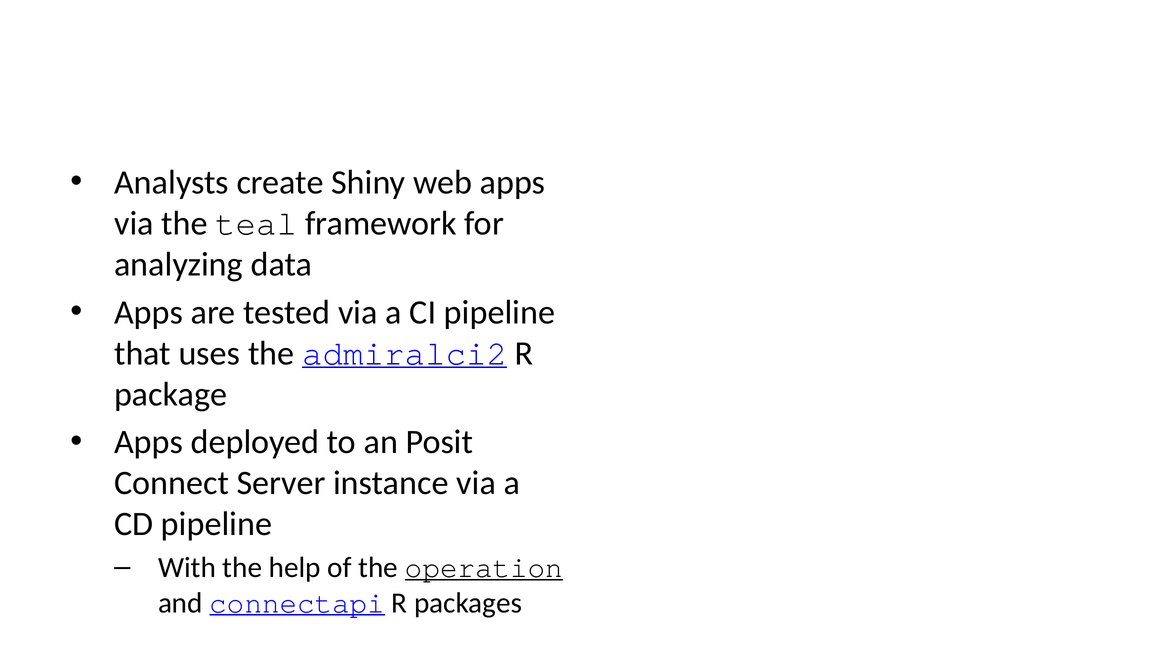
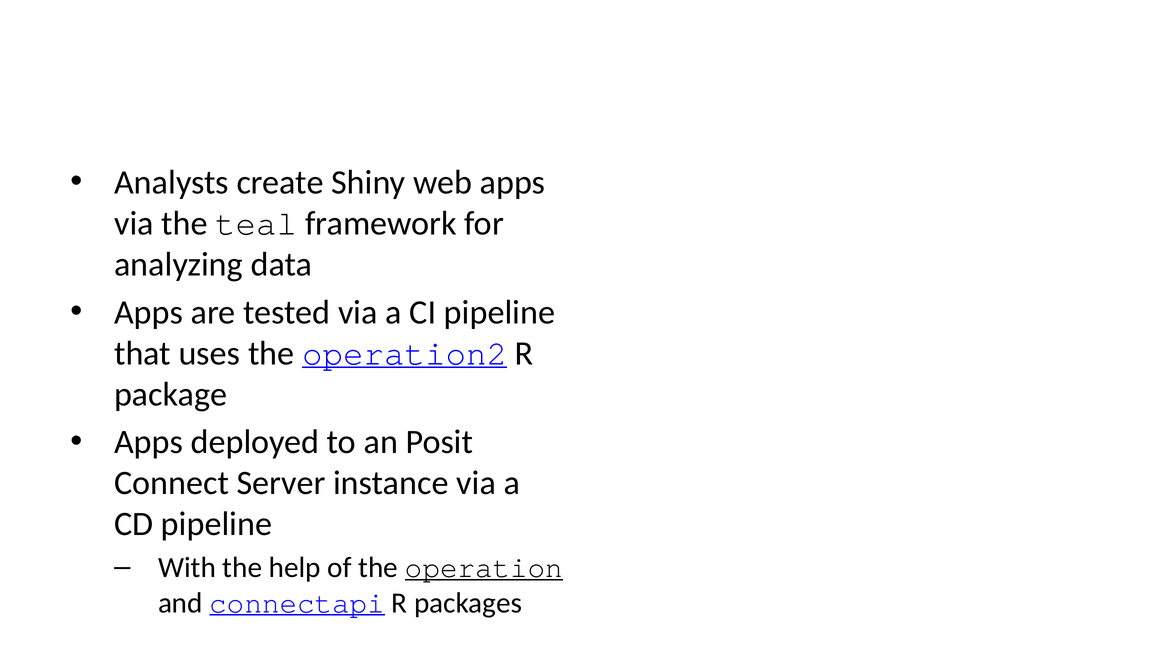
admiralci2: admiralci2 -> operation2
